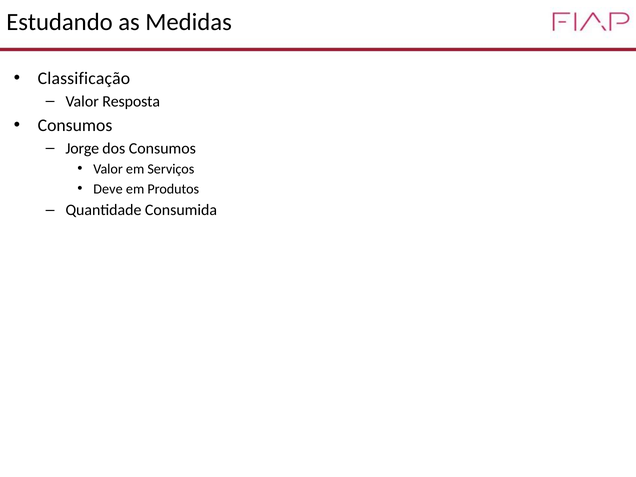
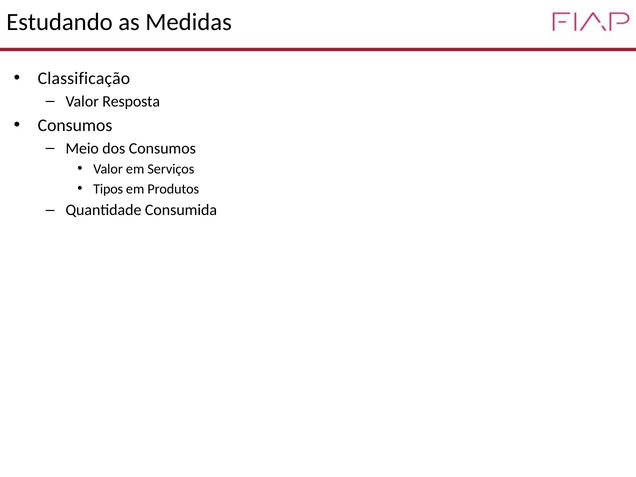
Jorge: Jorge -> Meio
Deve: Deve -> Tipos
